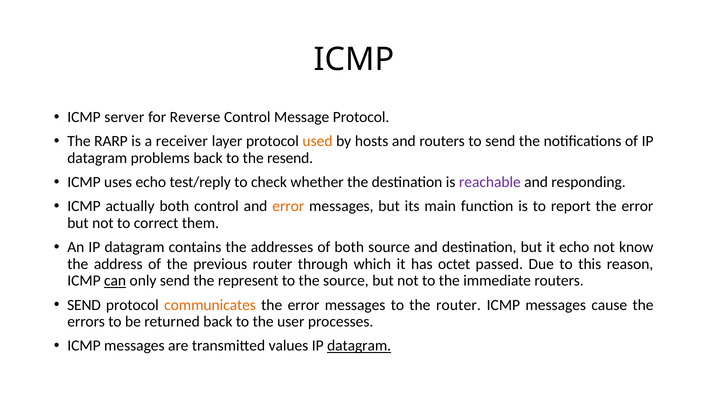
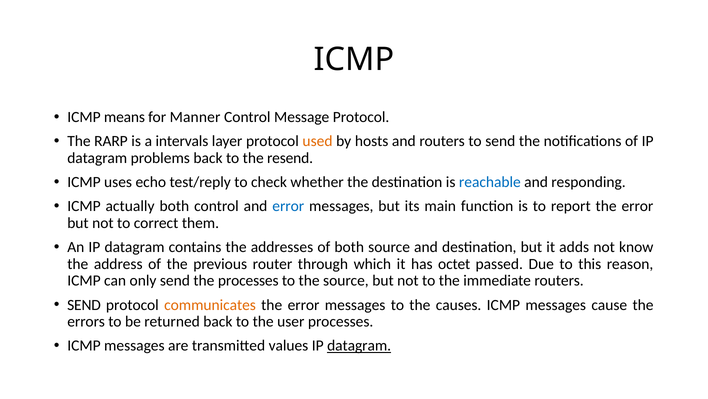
server: server -> means
Reverse: Reverse -> Manner
receiver: receiver -> intervals
reachable colour: purple -> blue
error at (288, 206) colour: orange -> blue
it echo: echo -> adds
can underline: present -> none
the represent: represent -> processes
the router: router -> causes
